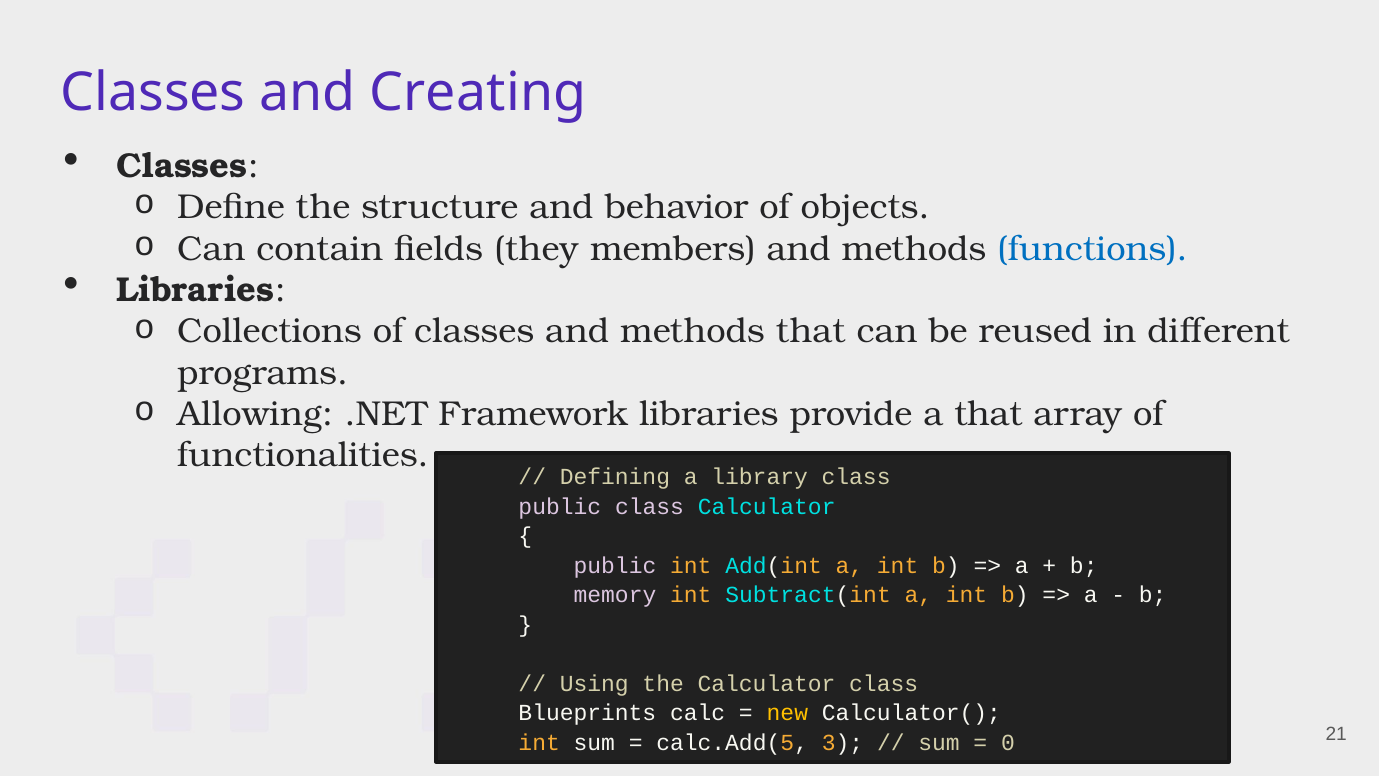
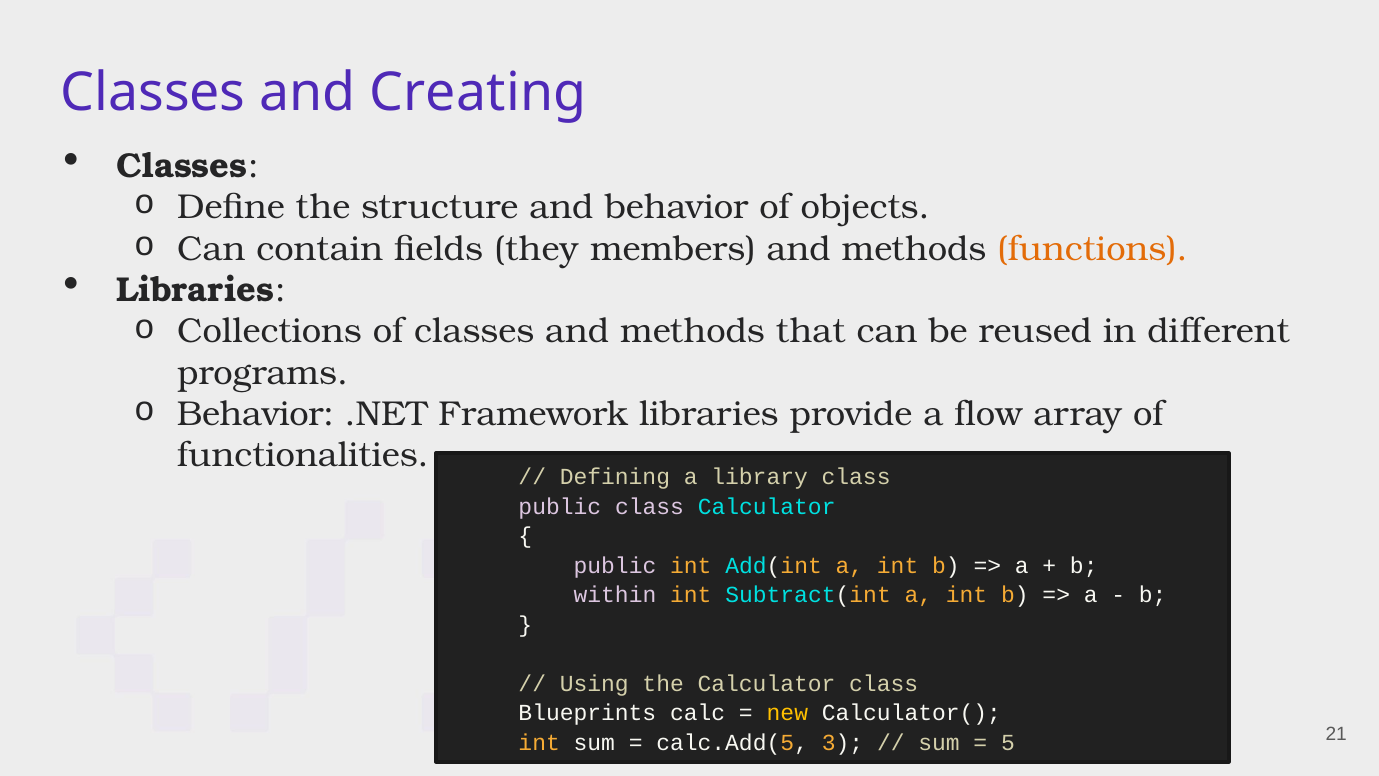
functions colour: blue -> orange
Allowing at (255, 414): Allowing -> Behavior
a that: that -> flow
memory: memory -> within
0: 0 -> 5
